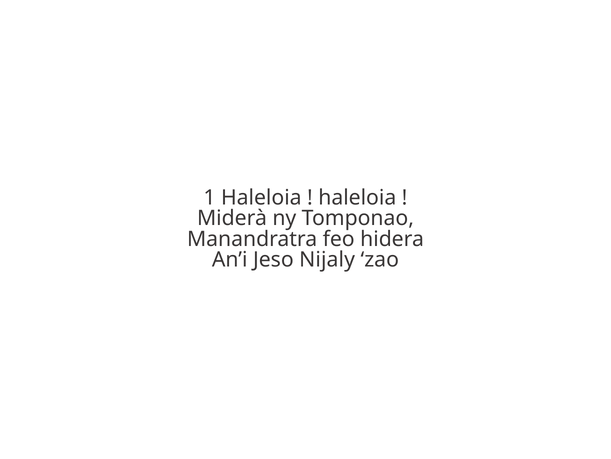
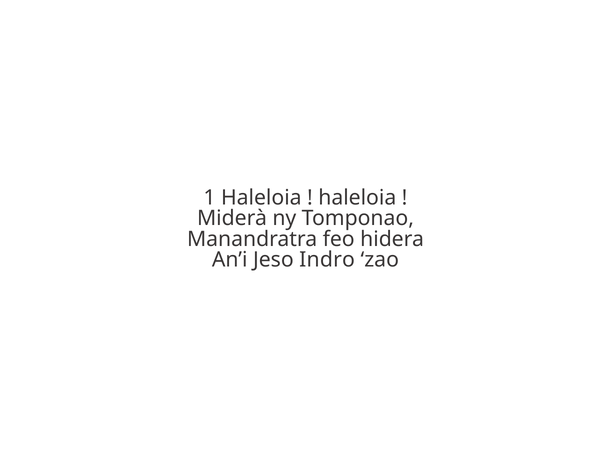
Nijaly: Nijaly -> Indro
